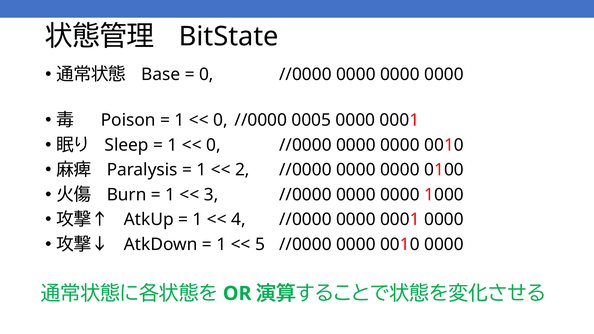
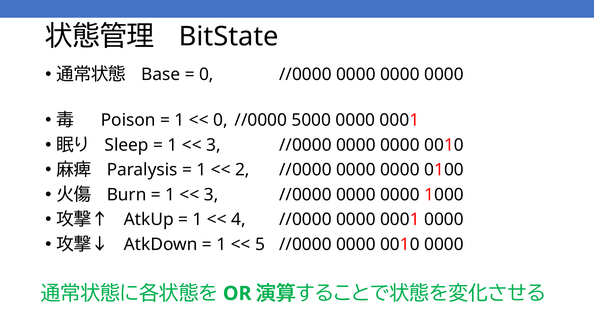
0005: 0005 -> 5000
0 at (213, 145): 0 -> 3
